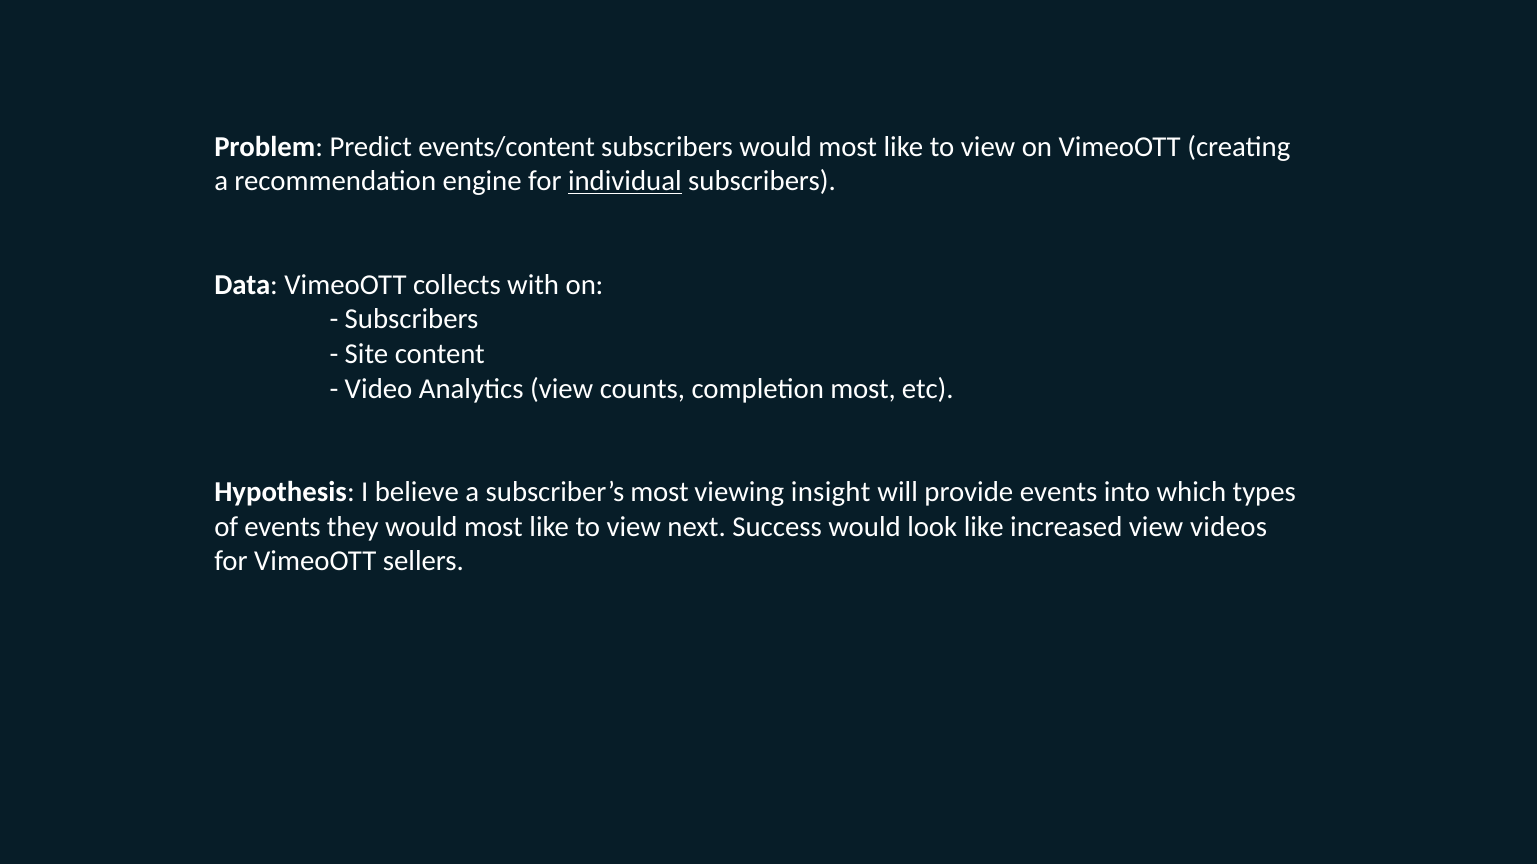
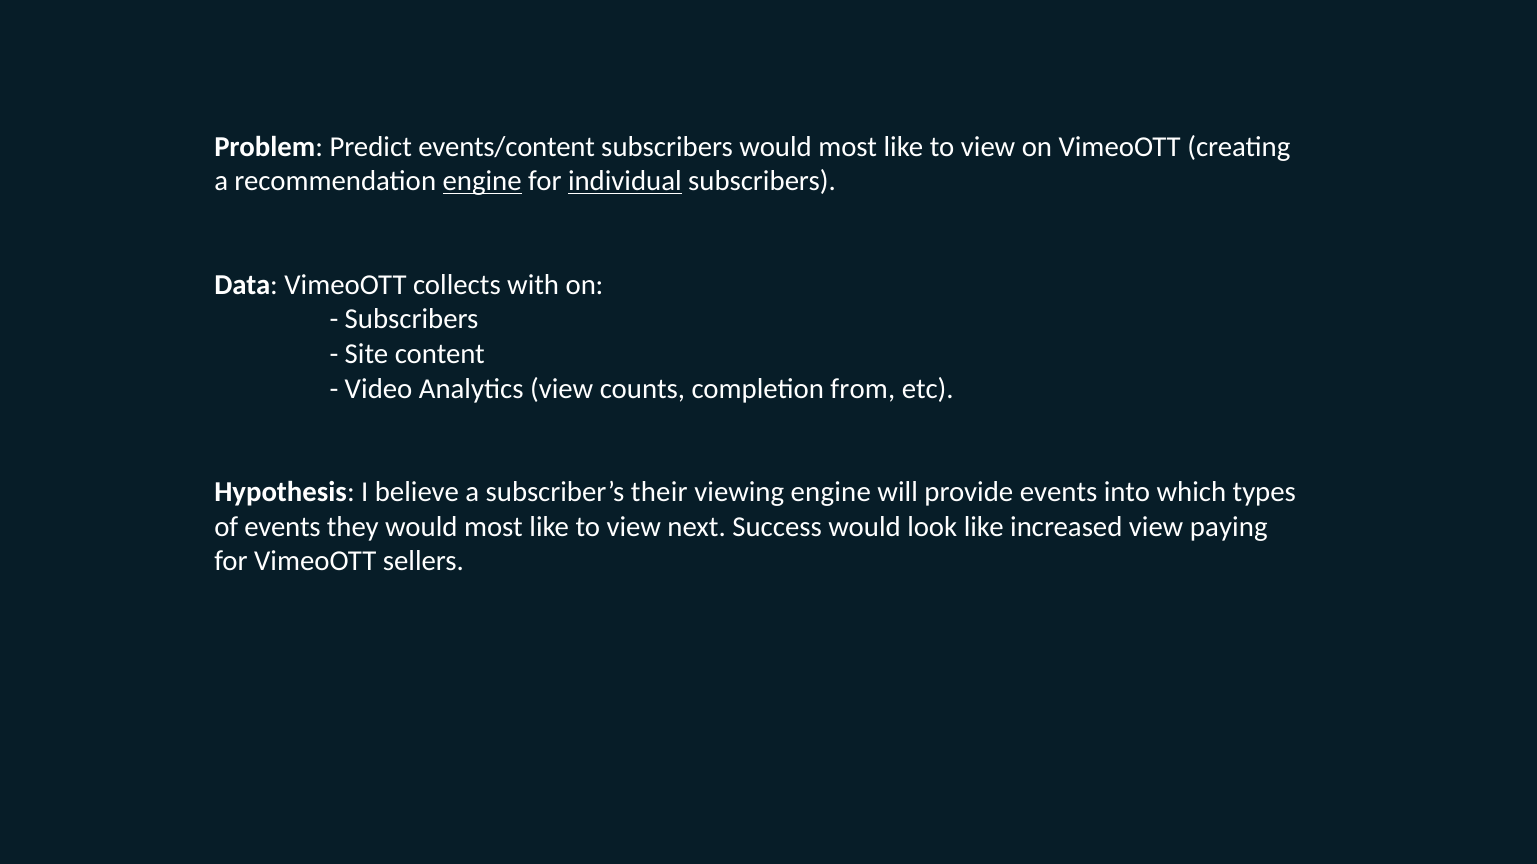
engine at (482, 181) underline: none -> present
completion most: most -> from
subscriber’s most: most -> their
viewing insight: insight -> engine
videos: videos -> paying
